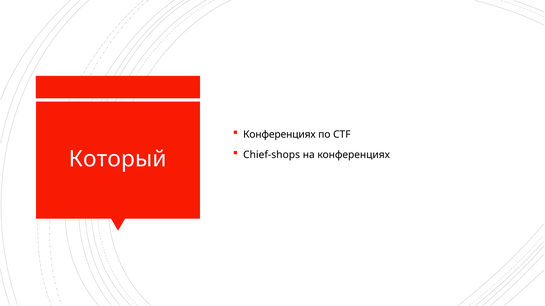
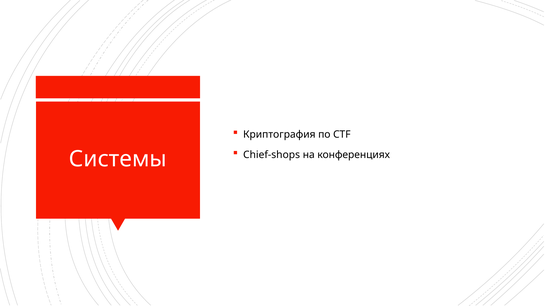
Конференциях at (279, 135): Конференциях -> Криптография
Который: Который -> Системы
